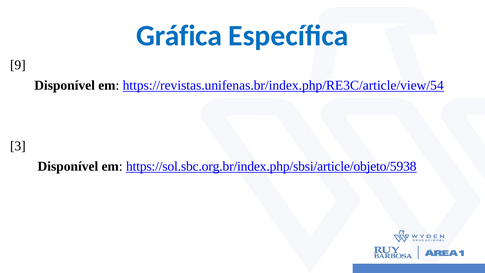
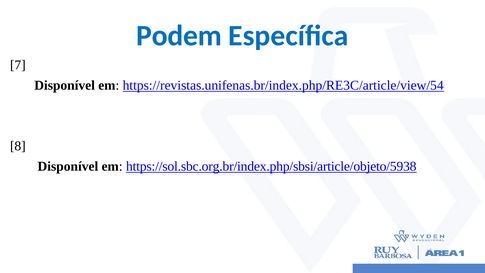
Gráfica: Gráfica -> Podem
9: 9 -> 7
3: 3 -> 8
